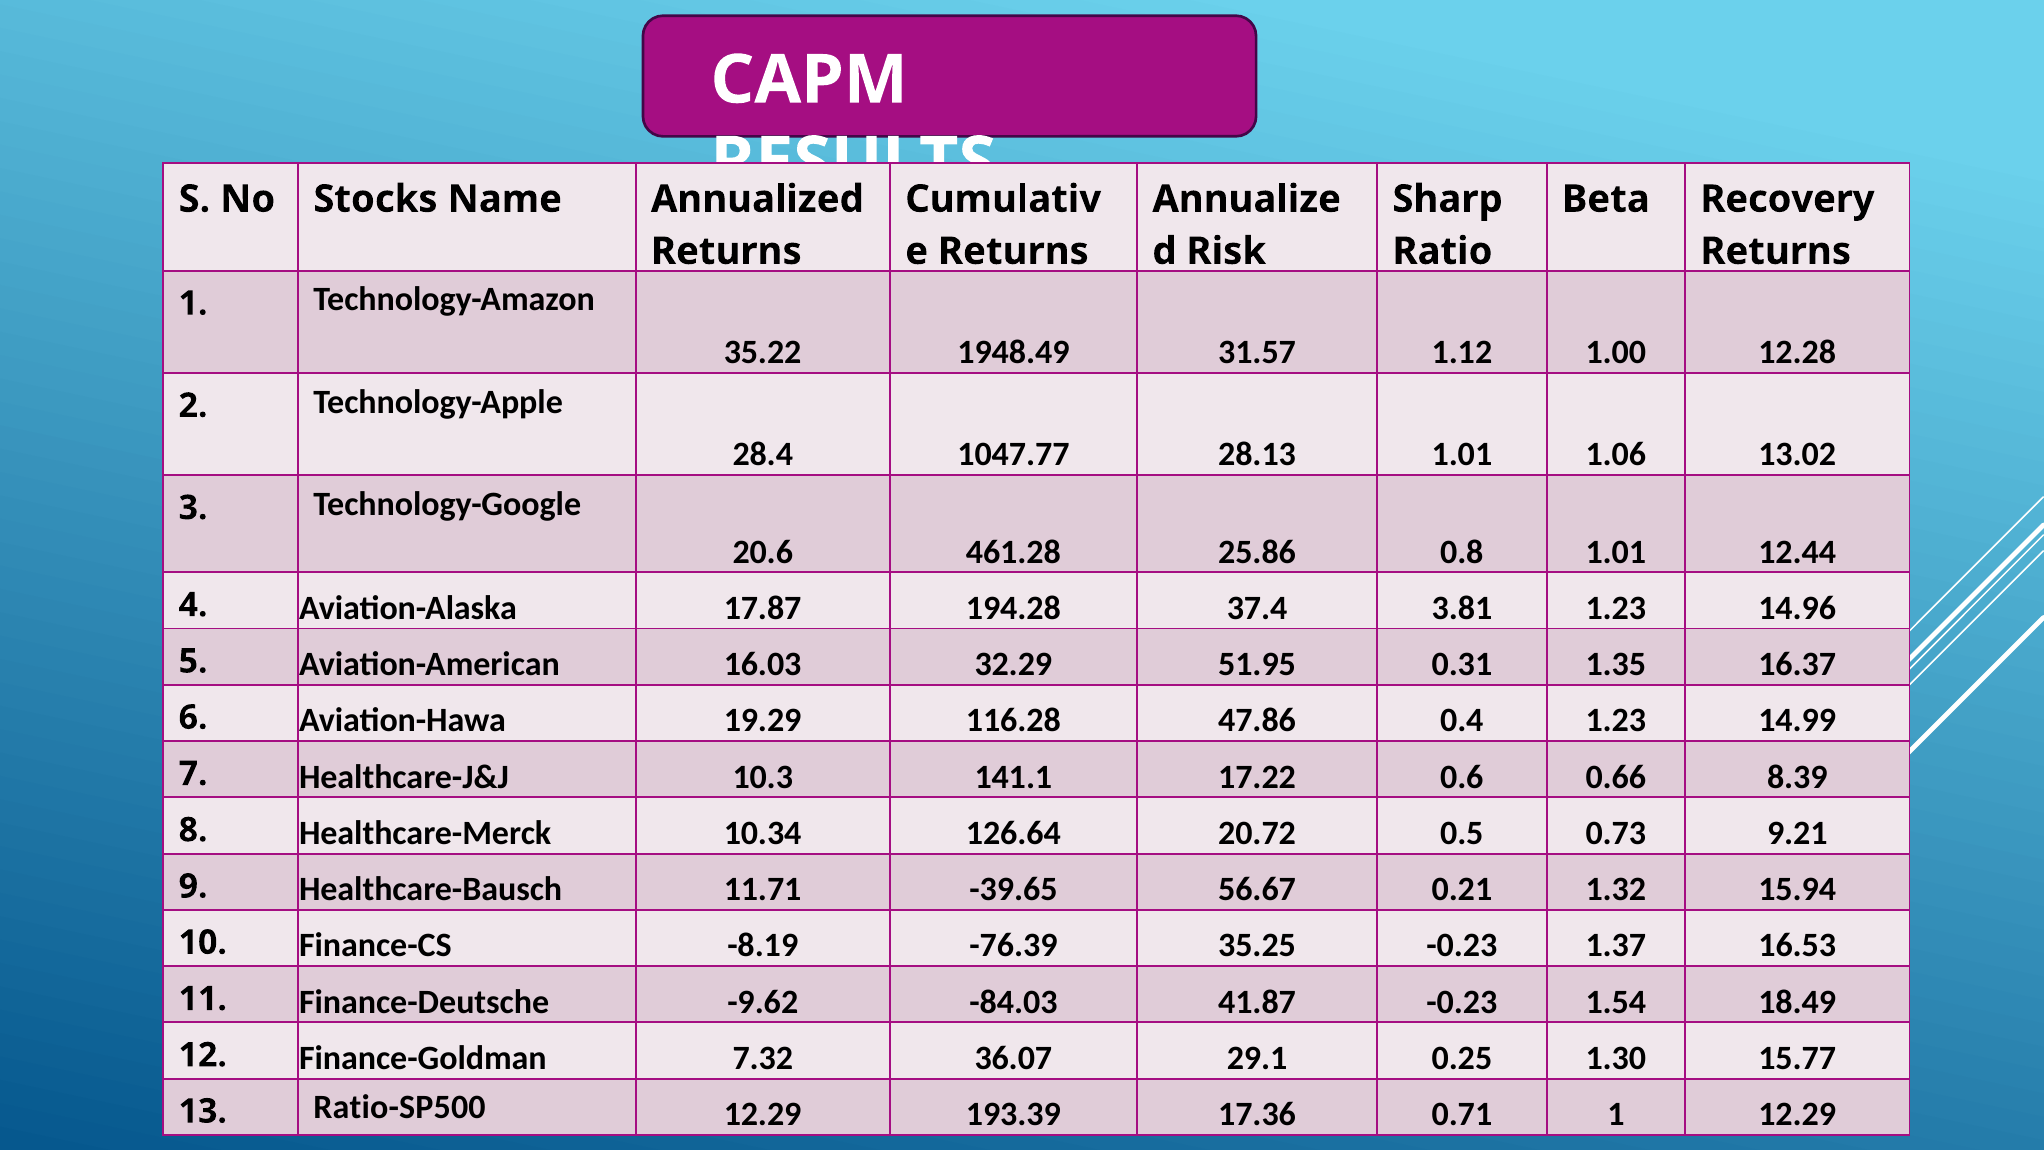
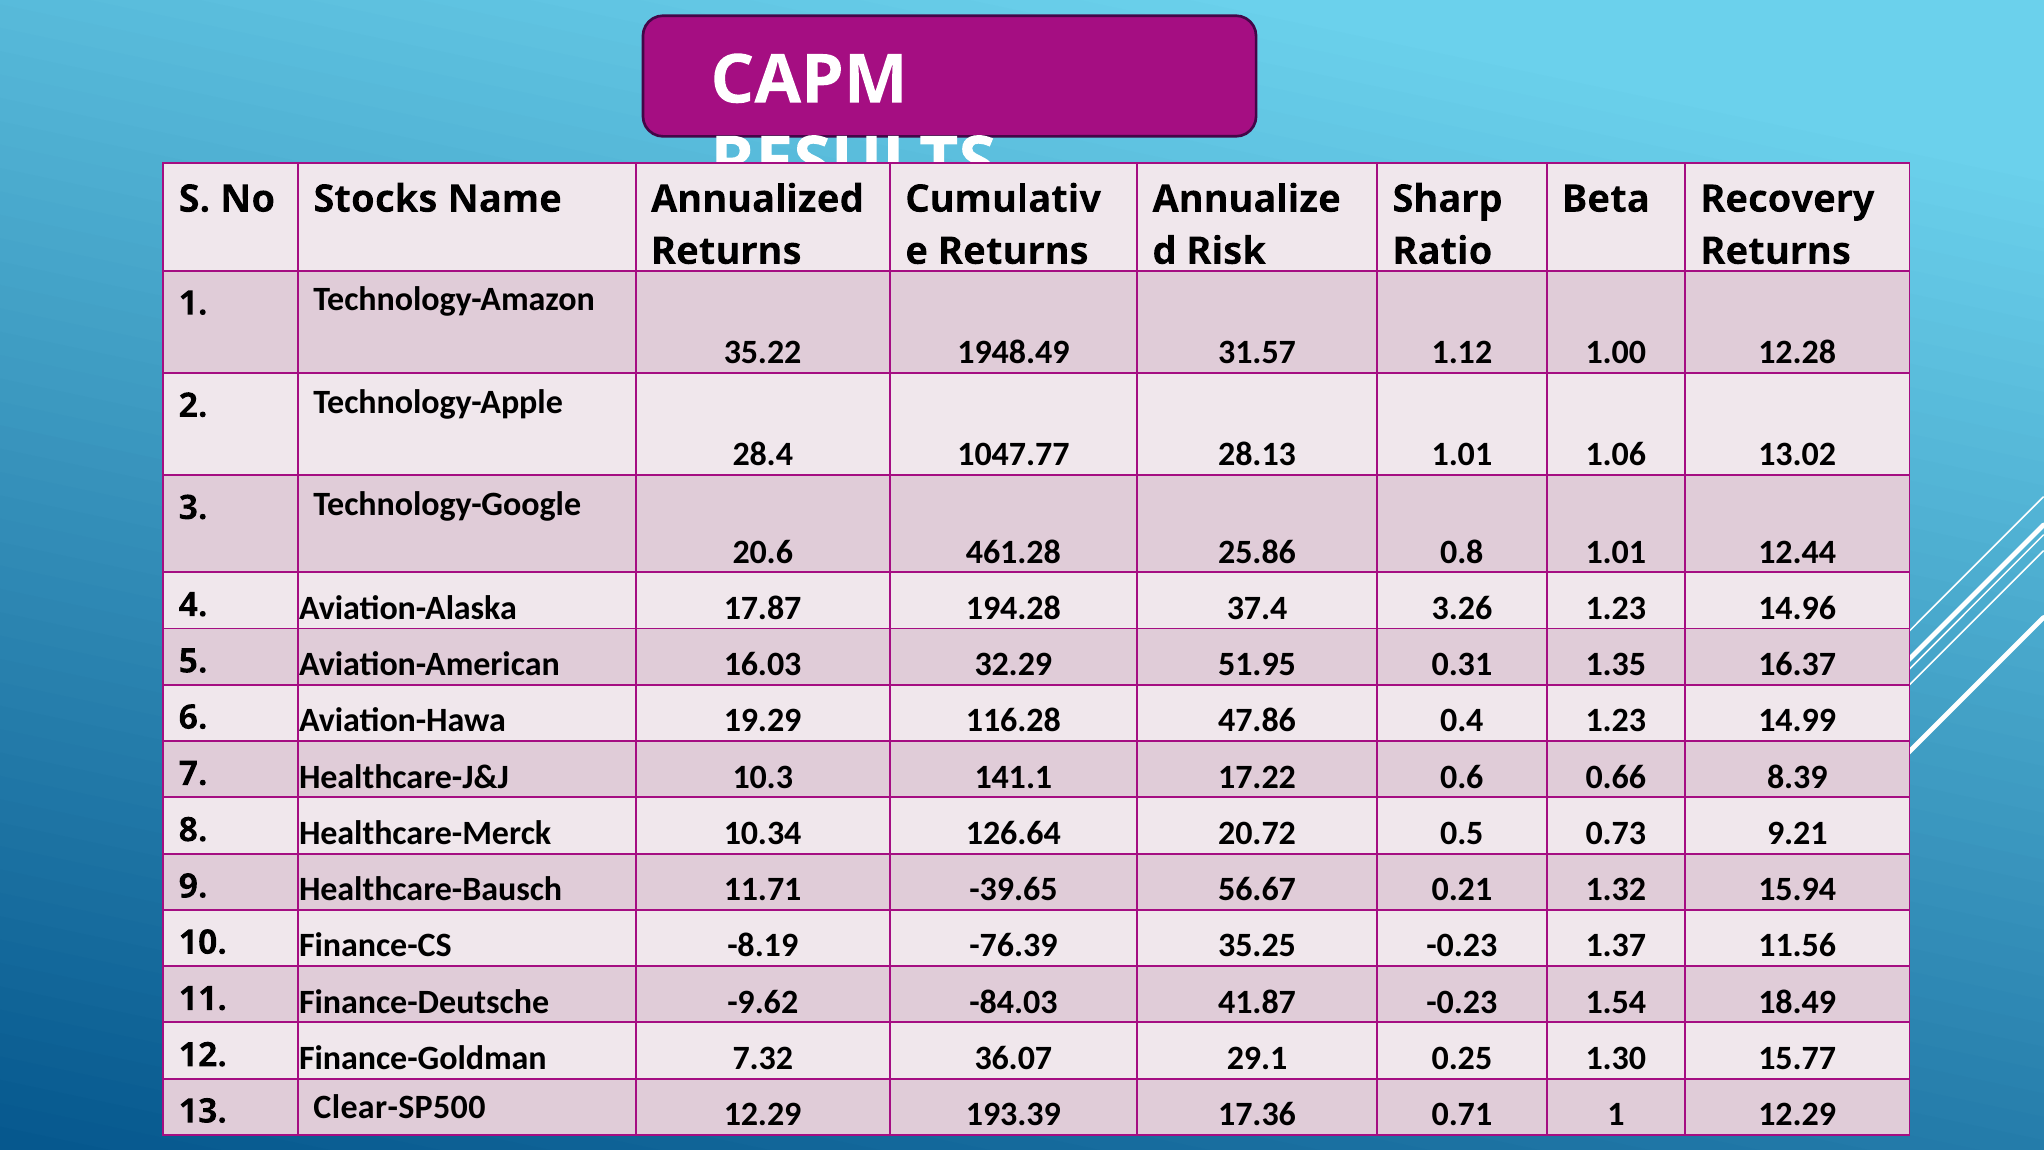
3.81: 3.81 -> 3.26
16.53: 16.53 -> 11.56
Ratio-SP500: Ratio-SP500 -> Clear-SP500
